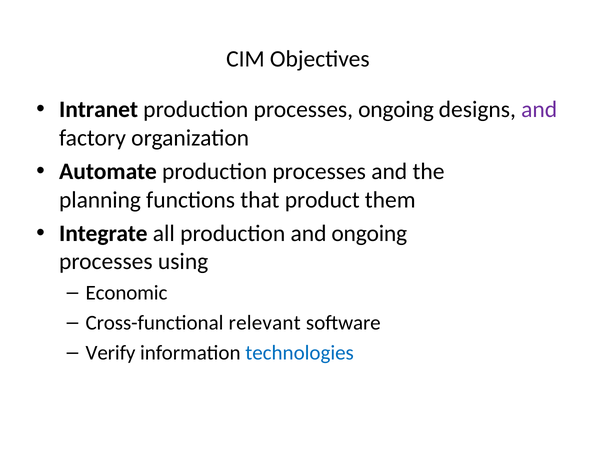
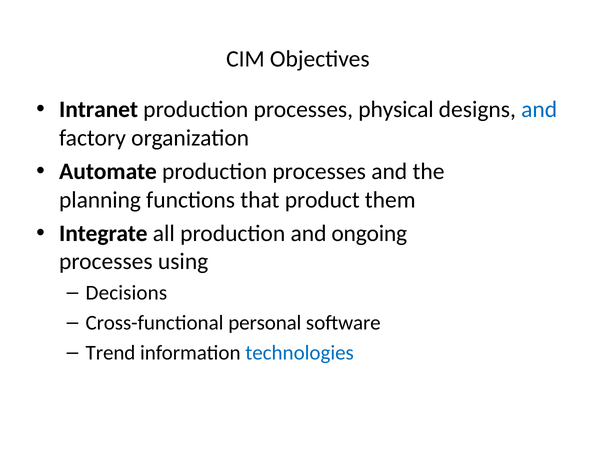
processes ongoing: ongoing -> physical
and at (539, 110) colour: purple -> blue
Economic: Economic -> Decisions
relevant: relevant -> personal
Verify: Verify -> Trend
